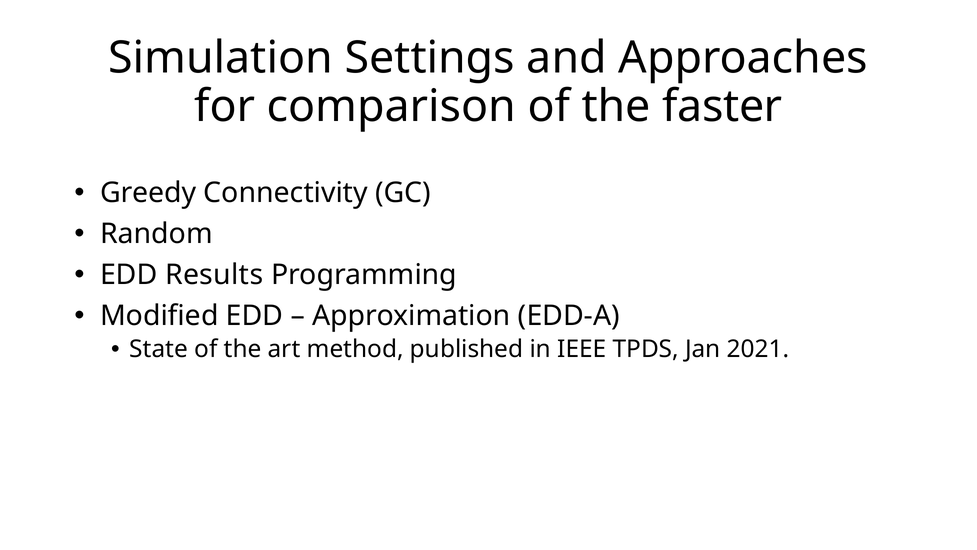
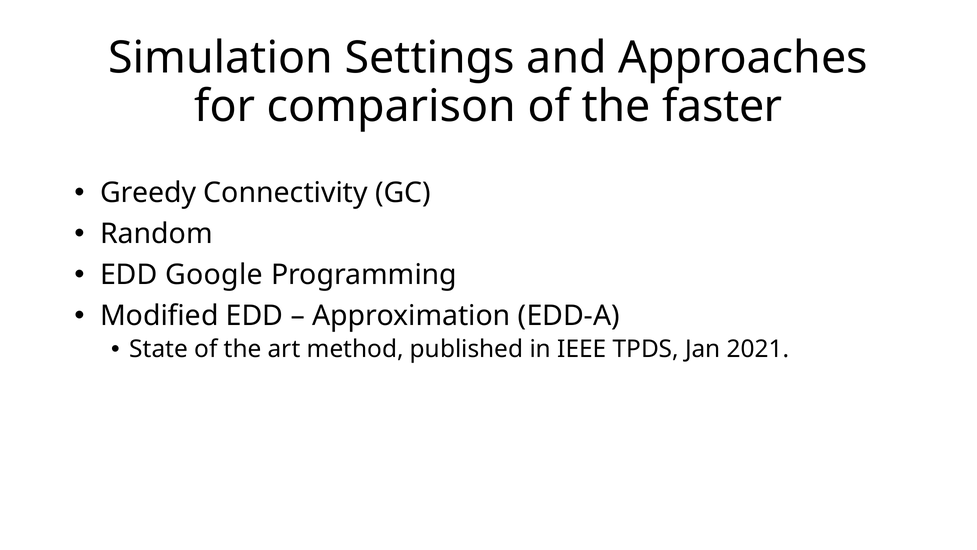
Results: Results -> Google
